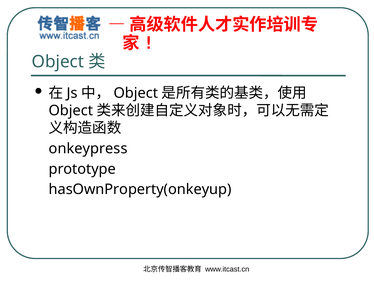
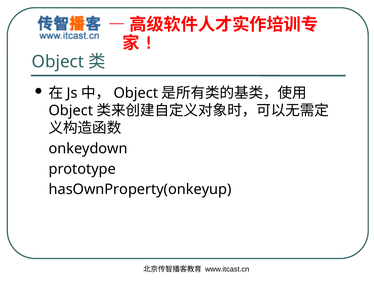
onkeypress: onkeypress -> onkeydown
